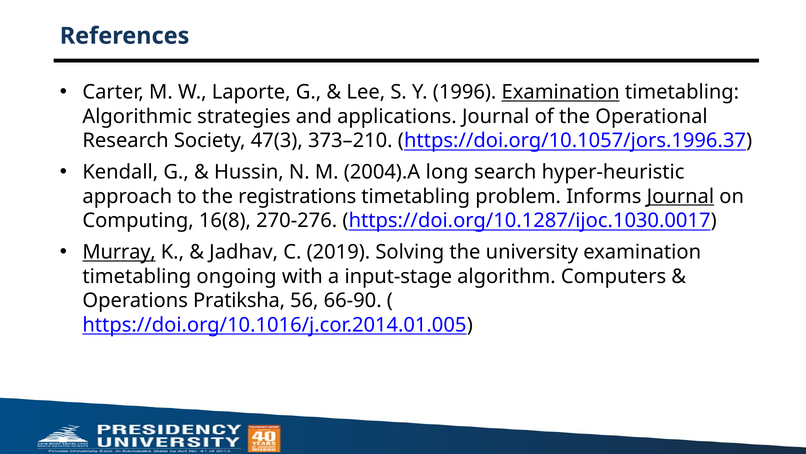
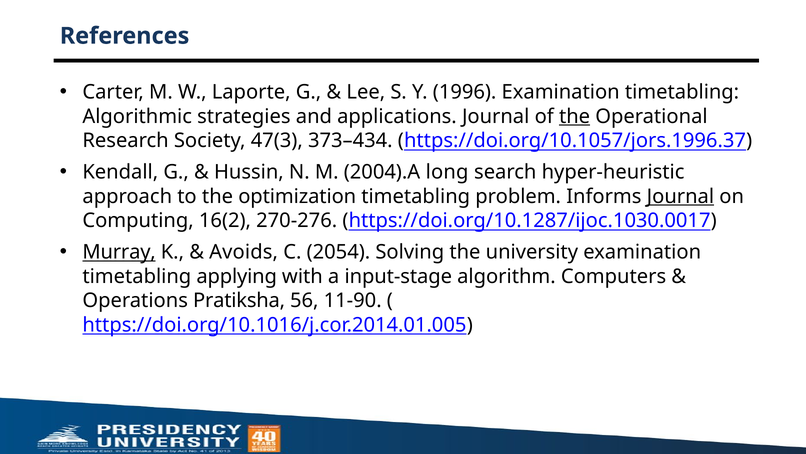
Examination at (561, 92) underline: present -> none
the at (575, 116) underline: none -> present
373–210: 373–210 -> 373–434
registrations: registrations -> optimization
16(8: 16(8 -> 16(2
Jadhav: Jadhav -> Avoids
2019: 2019 -> 2054
ongoing: ongoing -> applying
66-90: 66-90 -> 11-90
